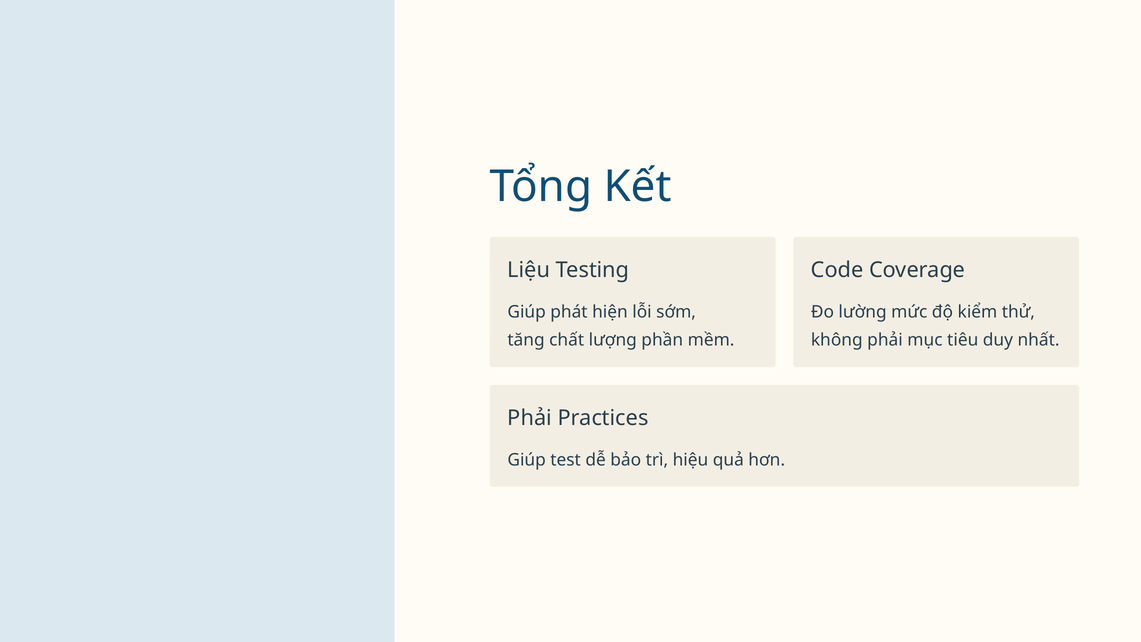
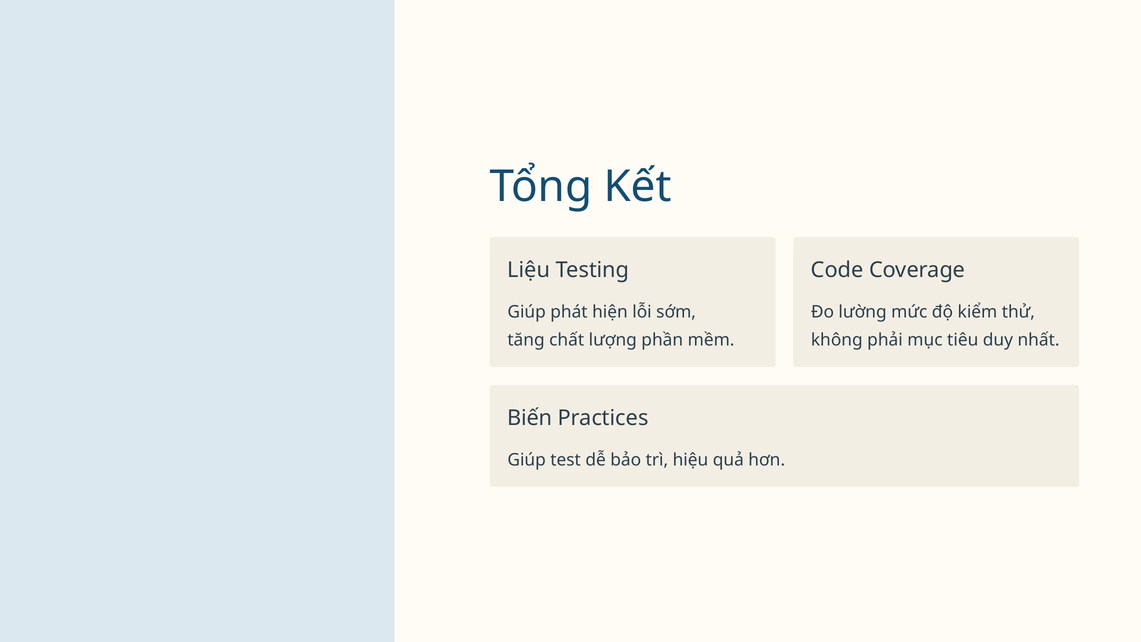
Phải at (530, 418): Phải -> Biến
